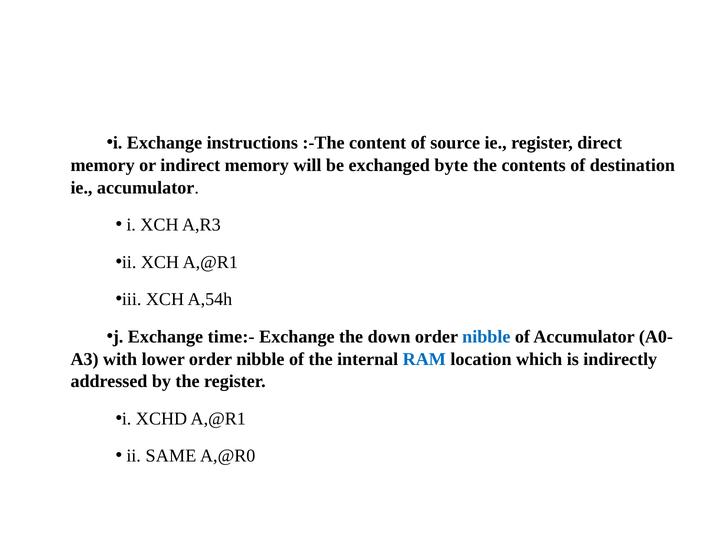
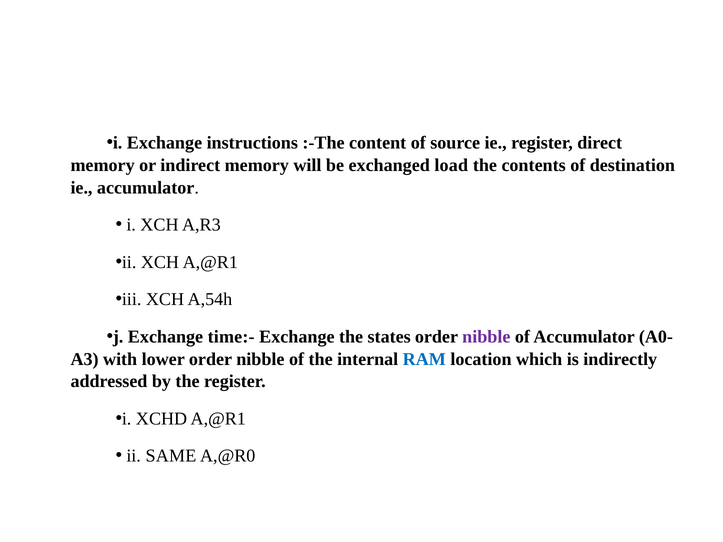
byte: byte -> load
down: down -> states
nibble at (486, 337) colour: blue -> purple
